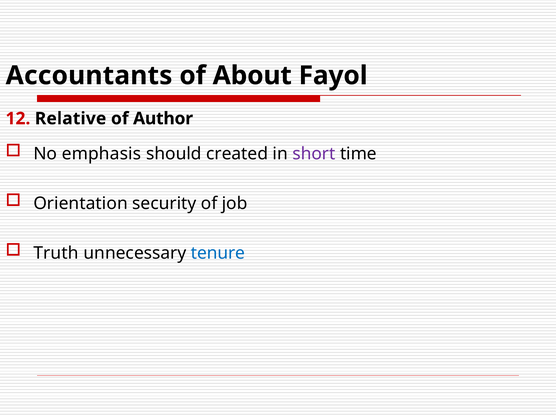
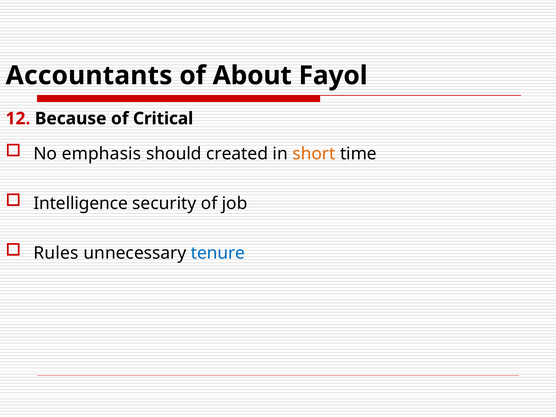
Relative: Relative -> Because
Author: Author -> Critical
short colour: purple -> orange
Orientation: Orientation -> Intelligence
Truth: Truth -> Rules
